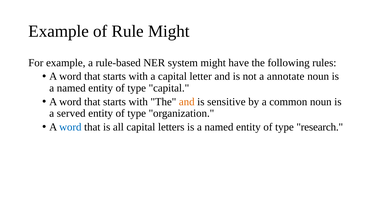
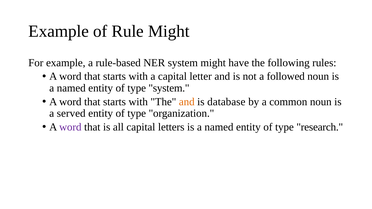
annotate: annotate -> followed
type capital: capital -> system
sensitive: sensitive -> database
word at (70, 127) colour: blue -> purple
